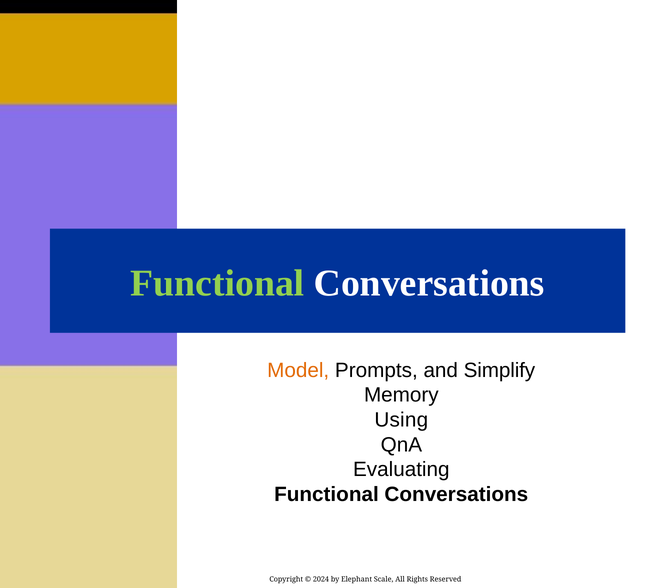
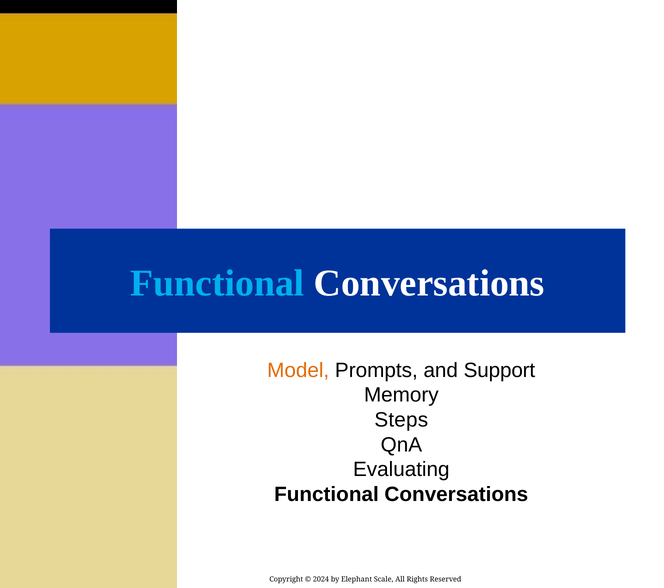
Functional at (217, 283) colour: light green -> light blue
Simplify: Simplify -> Support
Using: Using -> Steps
